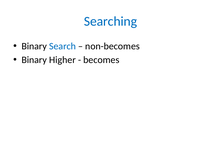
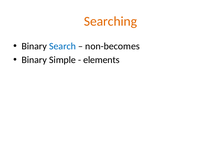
Searching colour: blue -> orange
Higher: Higher -> Simple
becomes: becomes -> elements
